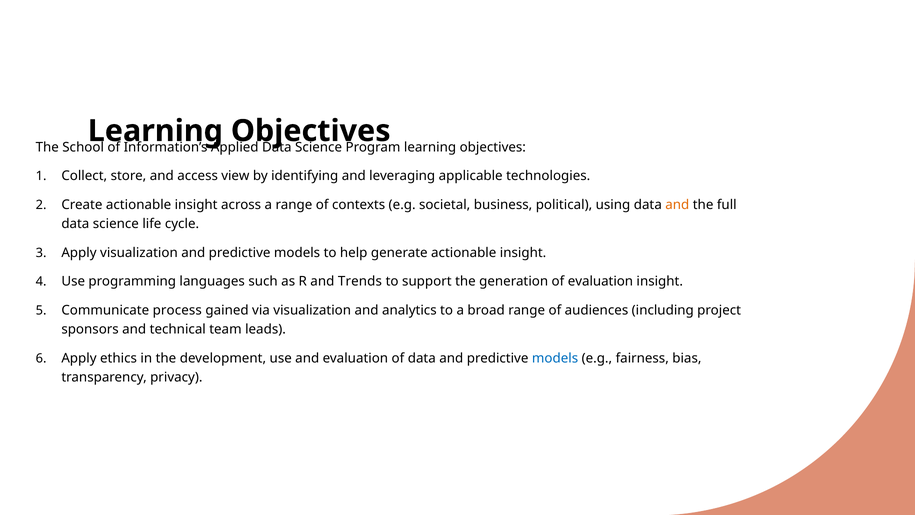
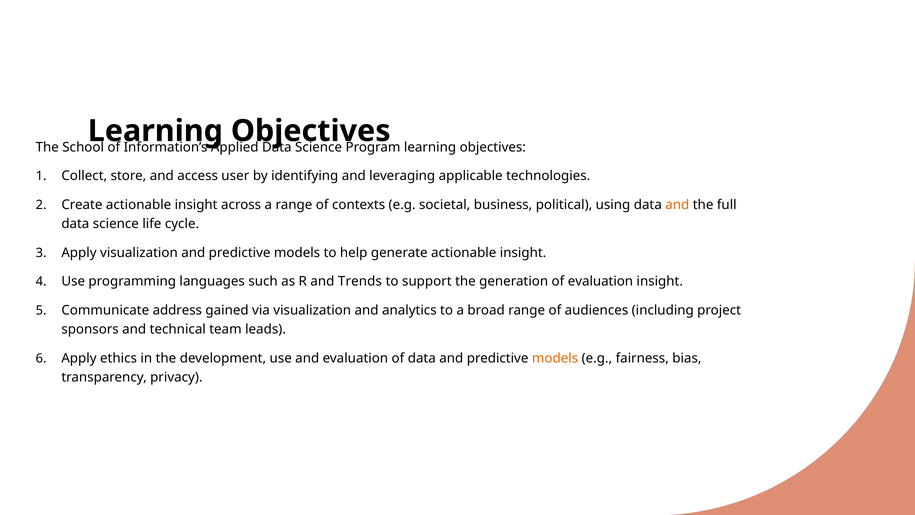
view: view -> user
process: process -> address
models at (555, 358) colour: blue -> orange
